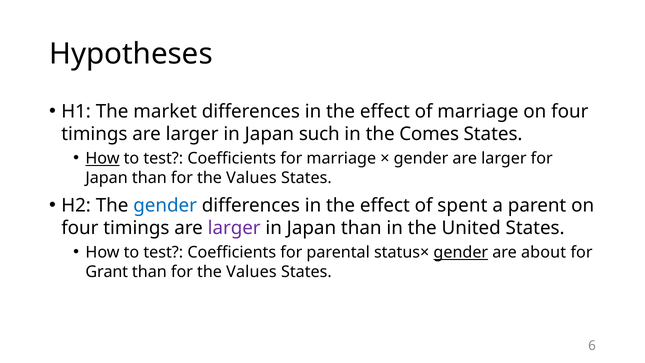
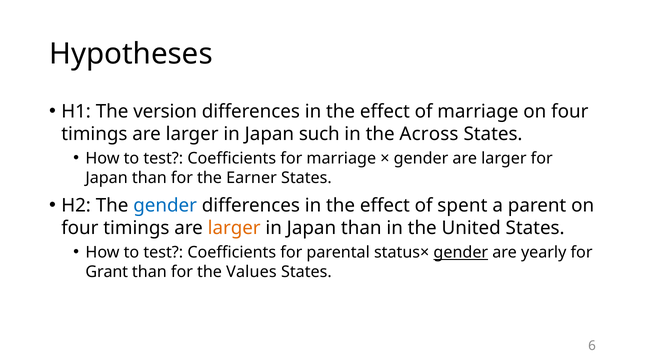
market: market -> version
Comes: Comes -> Across
How at (103, 158) underline: present -> none
Values at (251, 178): Values -> Earner
larger at (234, 228) colour: purple -> orange
about: about -> yearly
